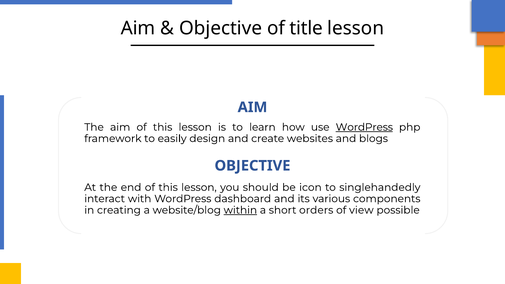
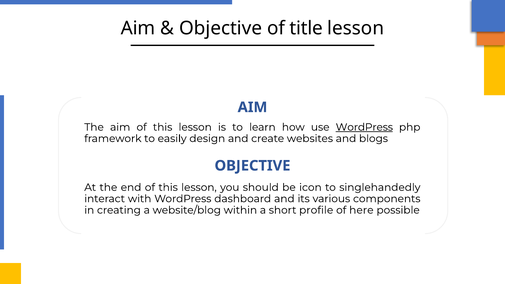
within underline: present -> none
orders: orders -> profile
view: view -> here
